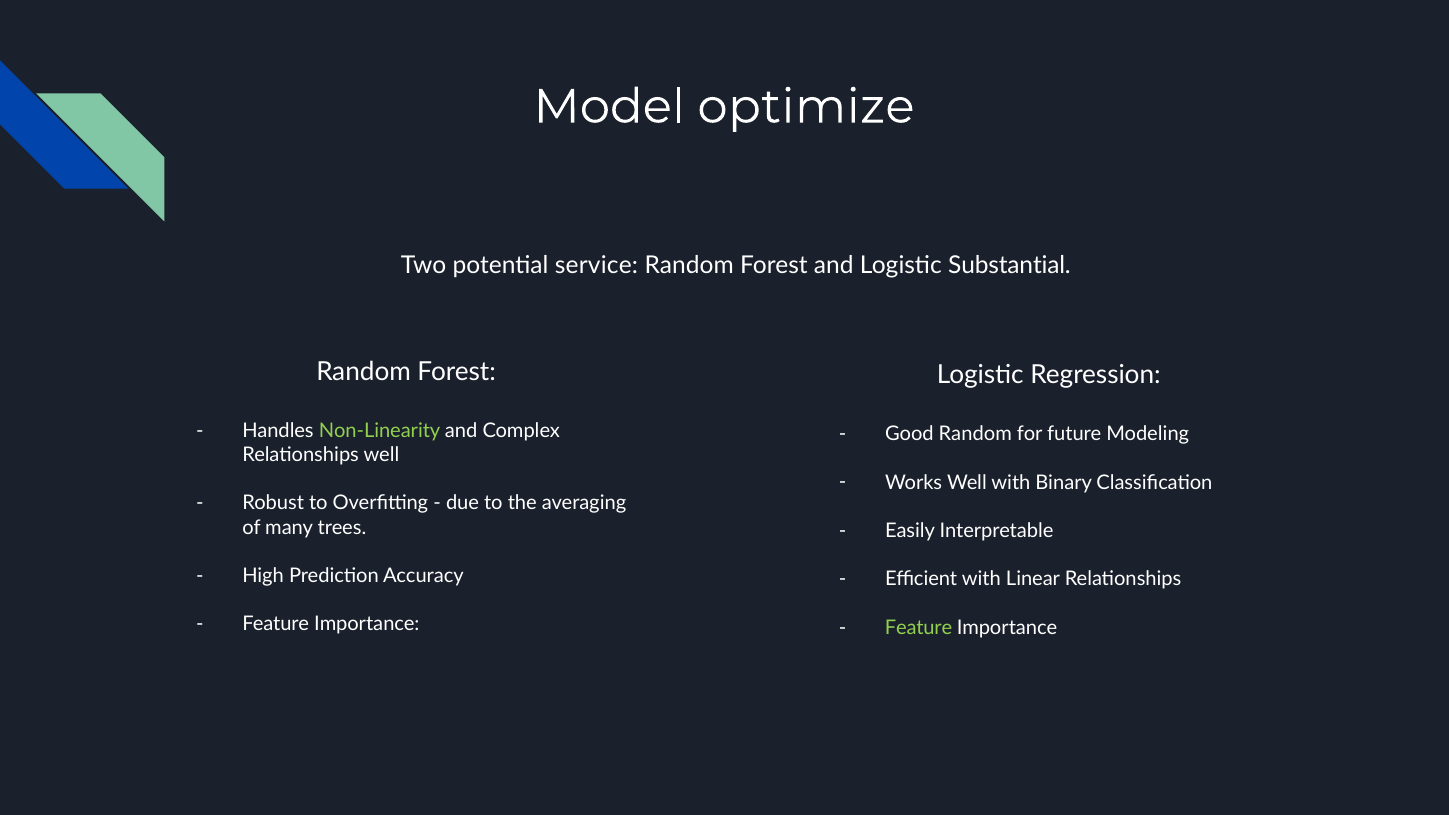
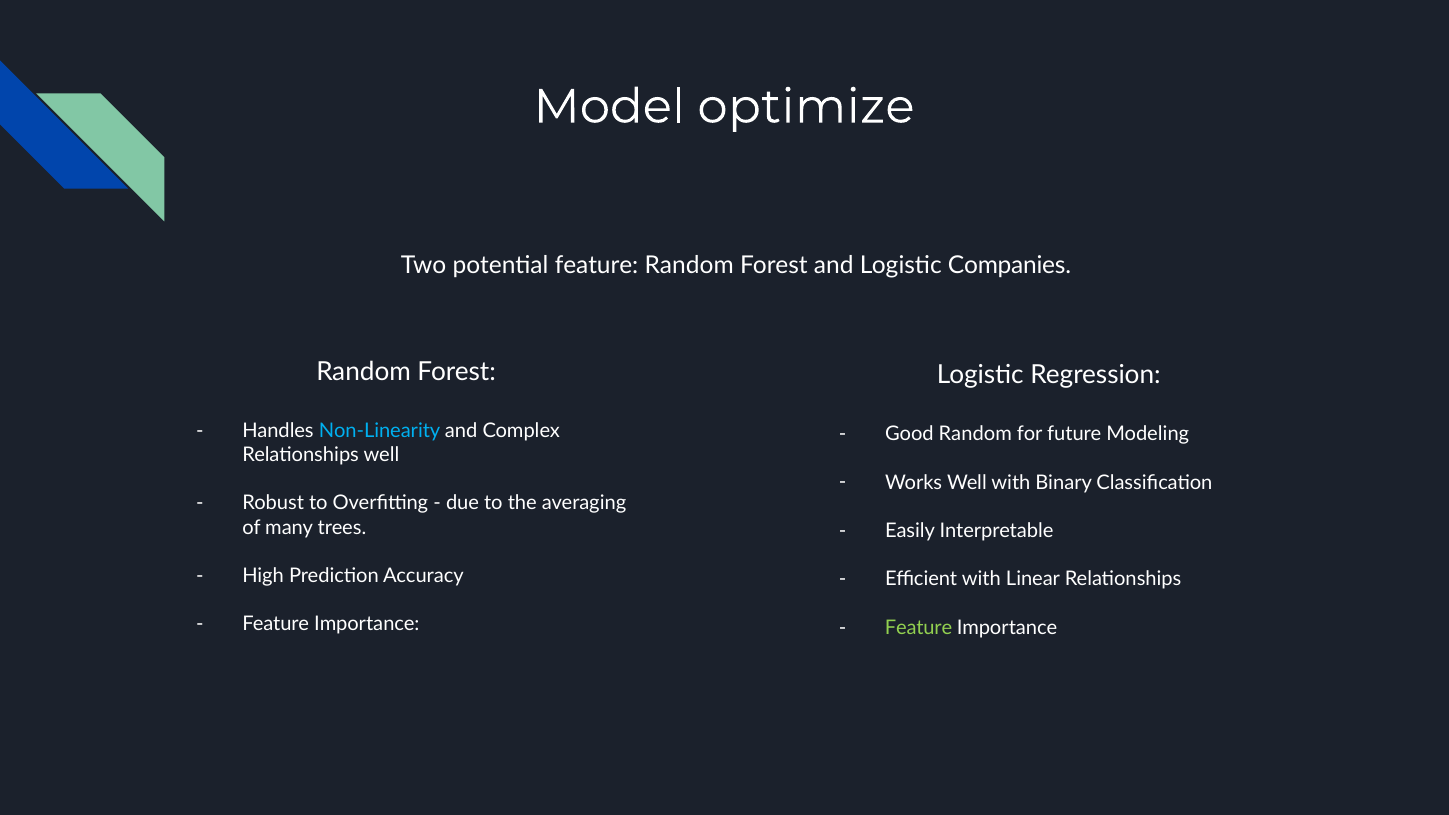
potential service: service -> feature
Substantial: Substantial -> Companies
Non-Linearity colour: light green -> light blue
